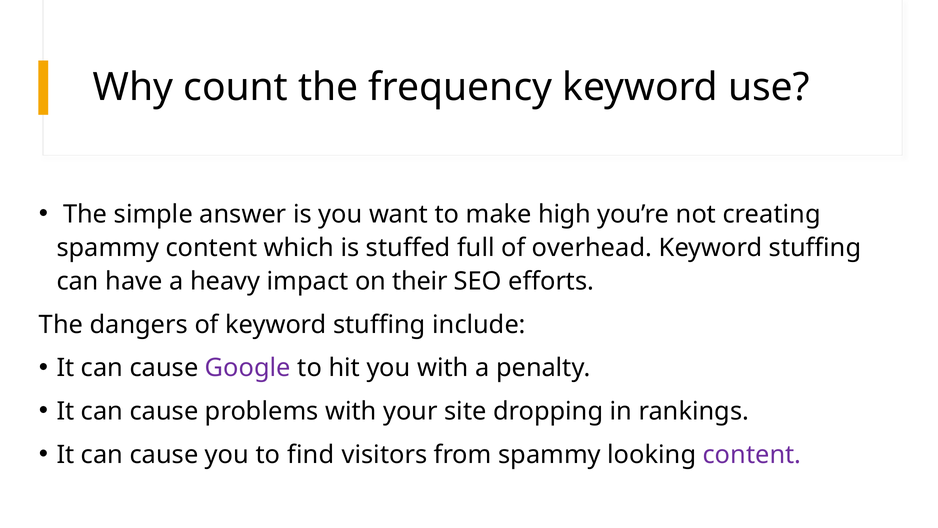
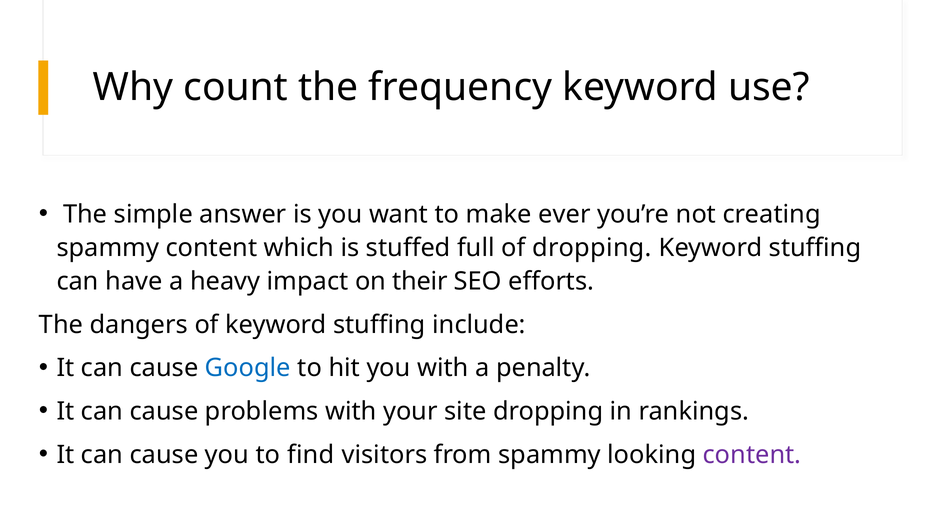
high: high -> ever
of overhead: overhead -> dropping
Google colour: purple -> blue
